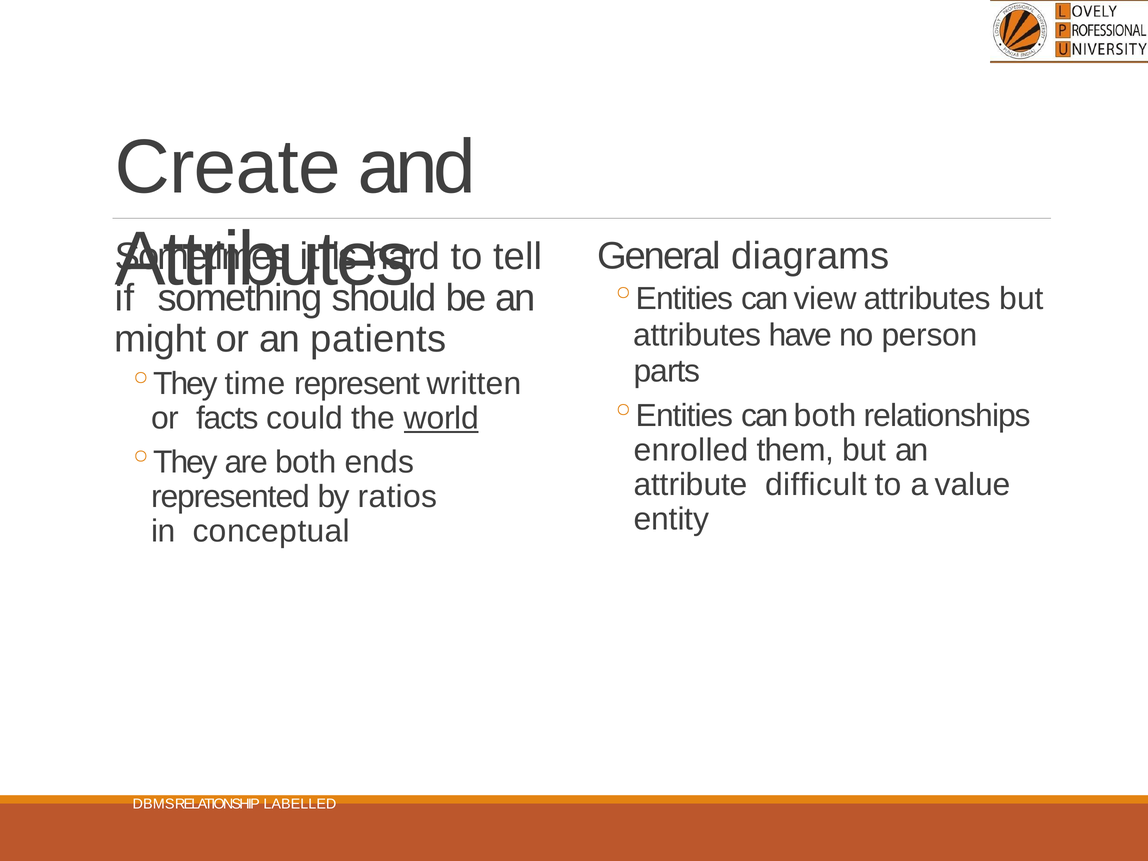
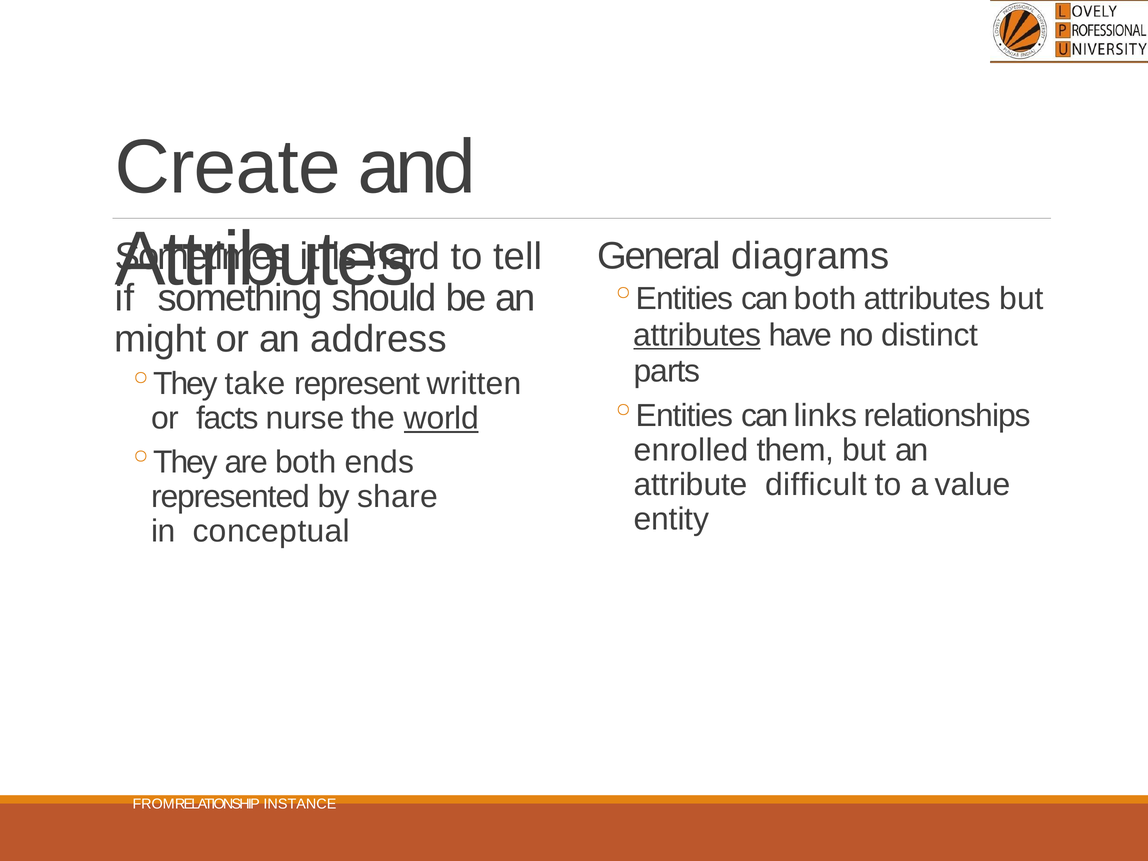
can view: view -> both
attributes at (697, 335) underline: none -> present
person: person -> distinct
patients: patients -> address
time: time -> take
can both: both -> links
could: could -> nurse
ratios: ratios -> share
DBMS: DBMS -> FROM
LABELLED: LABELLED -> INSTANCE
